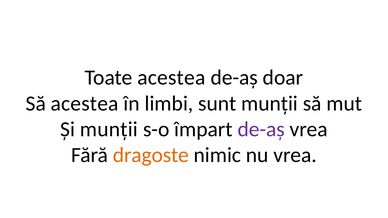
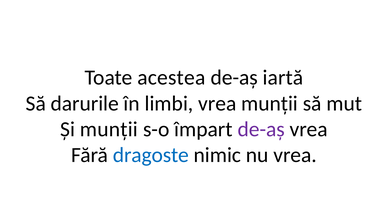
doar: doar -> iartă
Să acestea: acestea -> darurile
limbi sunt: sunt -> vrea
dragoste colour: orange -> blue
